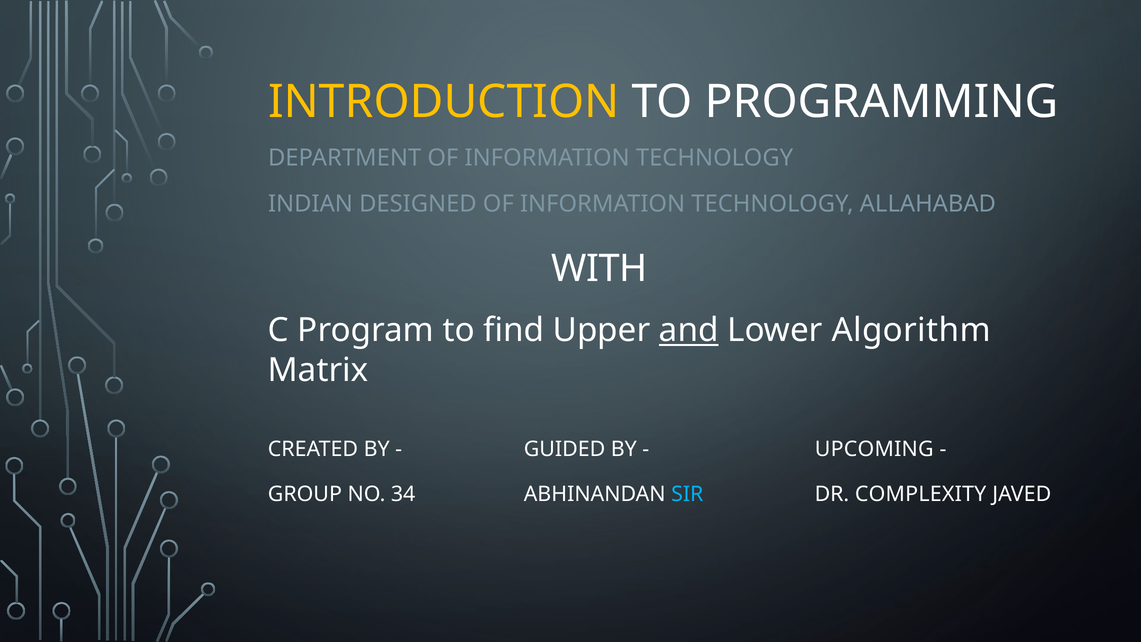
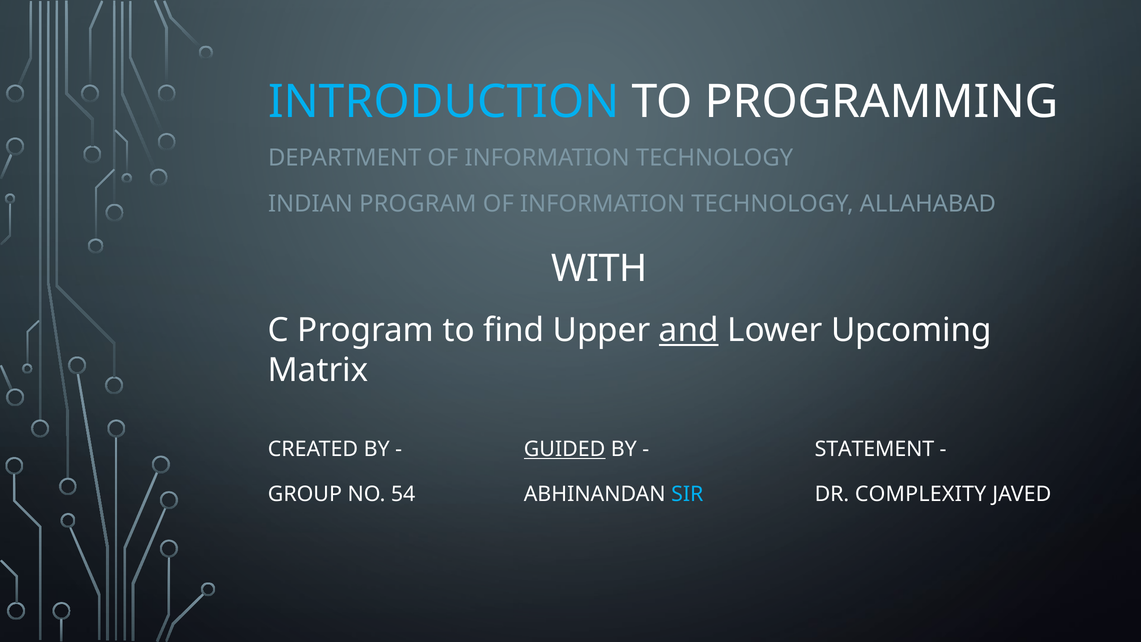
INTRODUCTION colour: yellow -> light blue
INDIAN DESIGNED: DESIGNED -> PROGRAM
Algorithm: Algorithm -> Upcoming
GUIDED underline: none -> present
UPCOMING: UPCOMING -> STATEMENT
34: 34 -> 54
